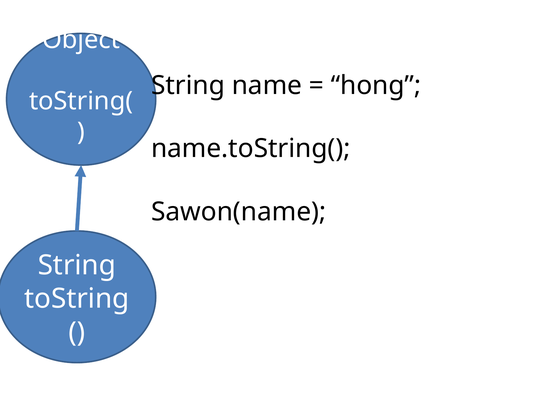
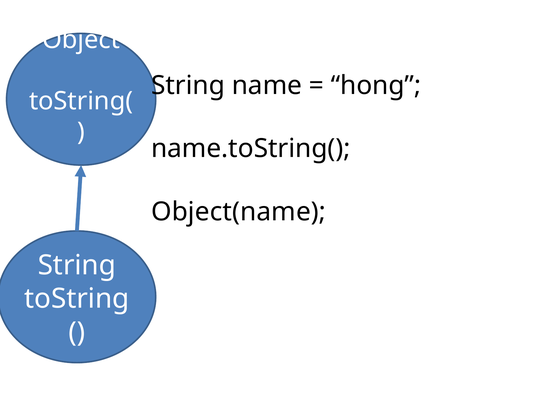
Sawon(name: Sawon(name -> Object(name
